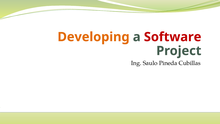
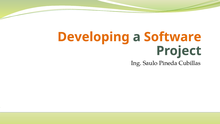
Software colour: red -> orange
